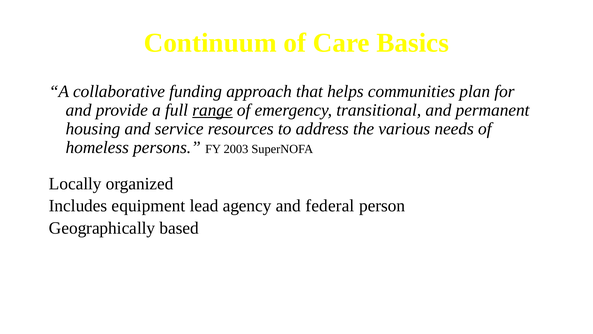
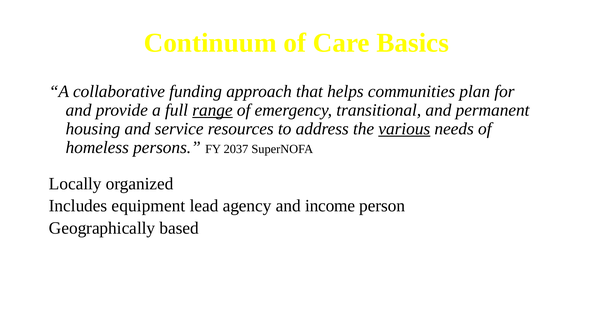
various underline: none -> present
2003: 2003 -> 2037
federal: federal -> income
